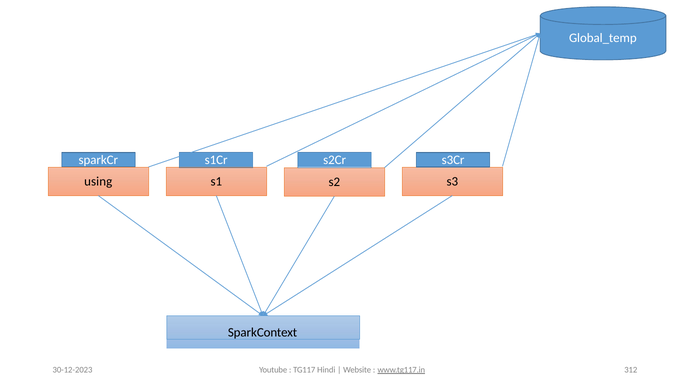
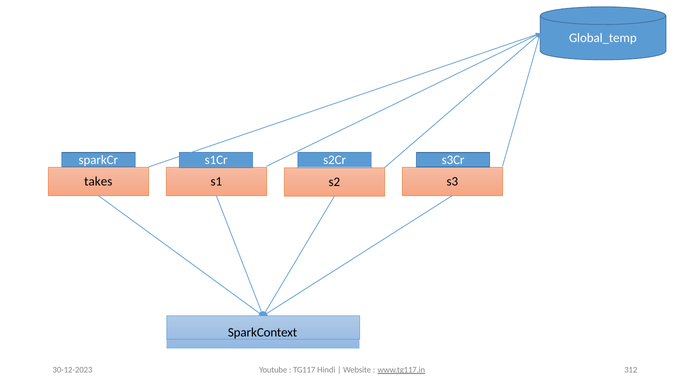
using: using -> takes
